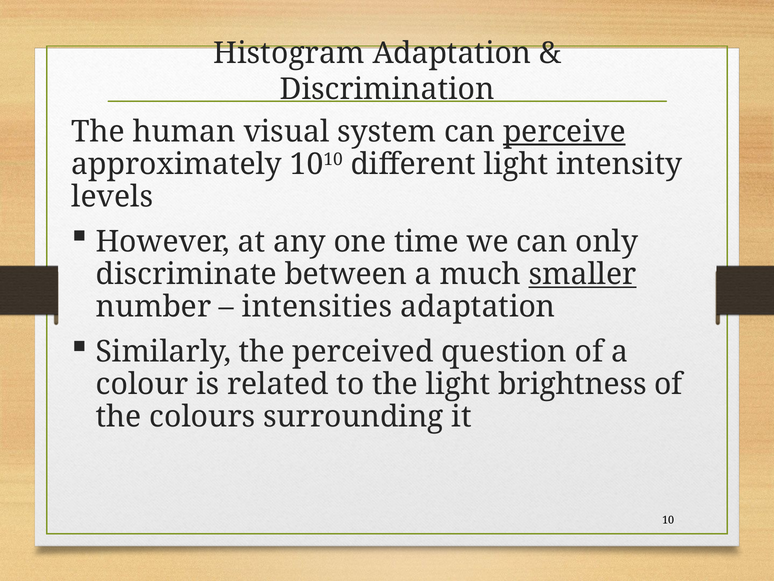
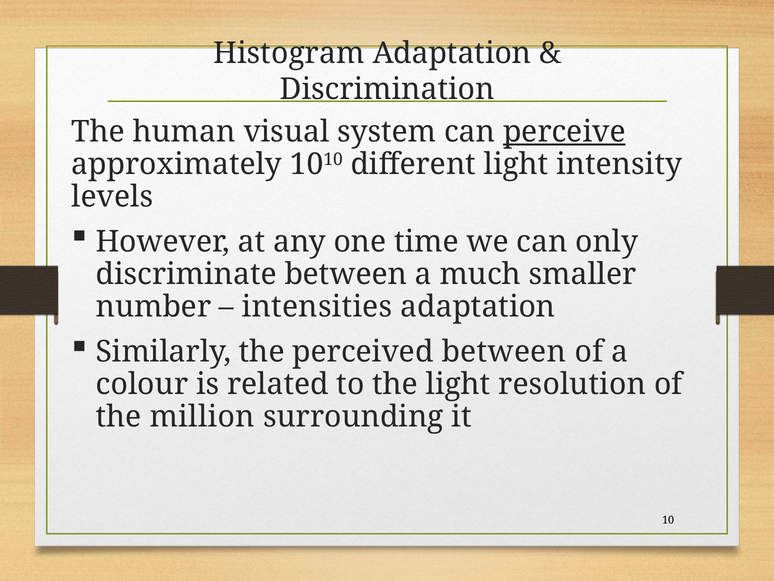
smaller underline: present -> none
perceived question: question -> between
brightness: brightness -> resolution
colours: colours -> million
